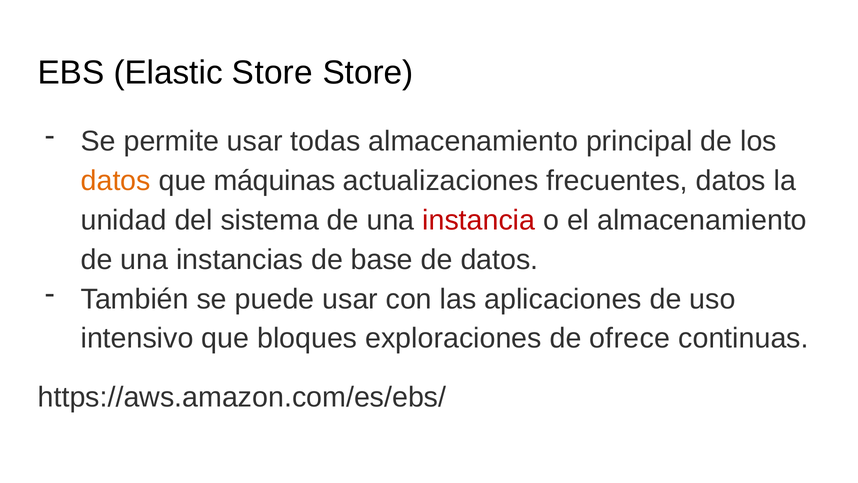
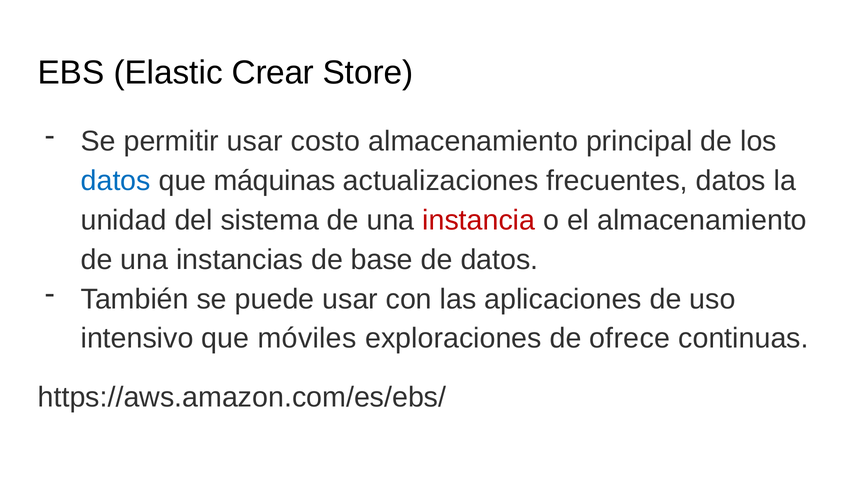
Elastic Store: Store -> Crear
permite: permite -> permitir
todas: todas -> costo
datos at (116, 180) colour: orange -> blue
bloques: bloques -> móviles
